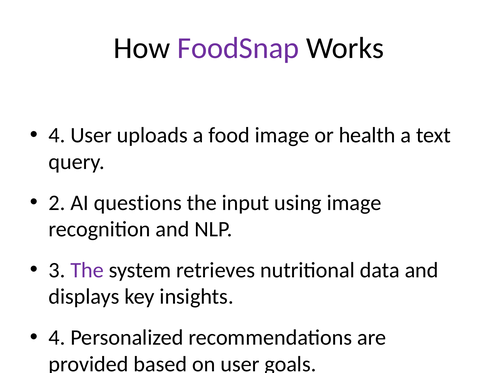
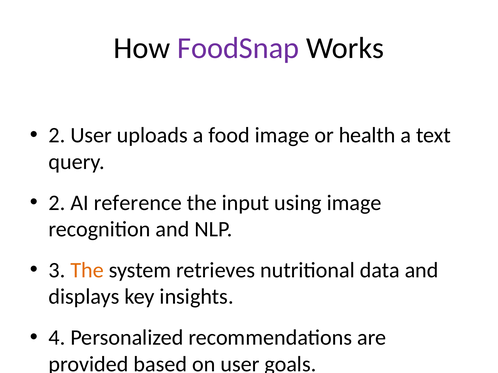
4 at (57, 135): 4 -> 2
AI questions: questions -> reference
The at (87, 271) colour: purple -> orange
